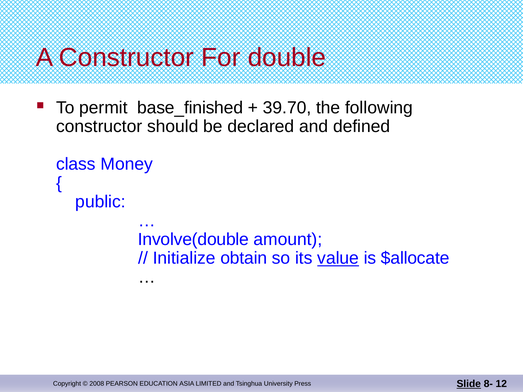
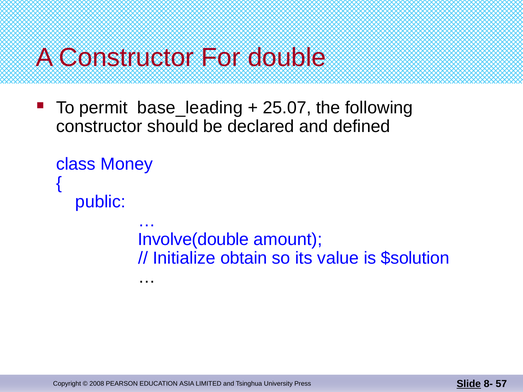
base_finished: base_finished -> base_leading
39.70: 39.70 -> 25.07
value underline: present -> none
$allocate: $allocate -> $solution
12: 12 -> 57
